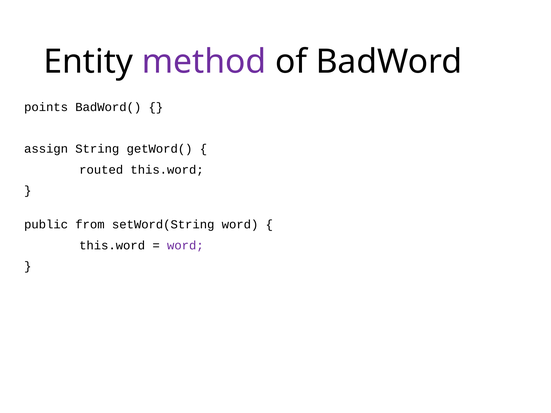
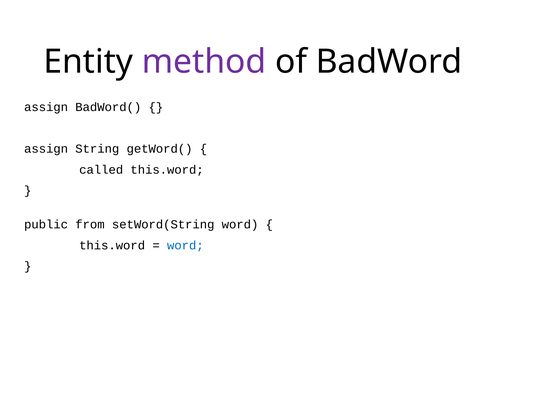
points at (46, 107): points -> assign
routed: routed -> called
word at (185, 245) colour: purple -> blue
